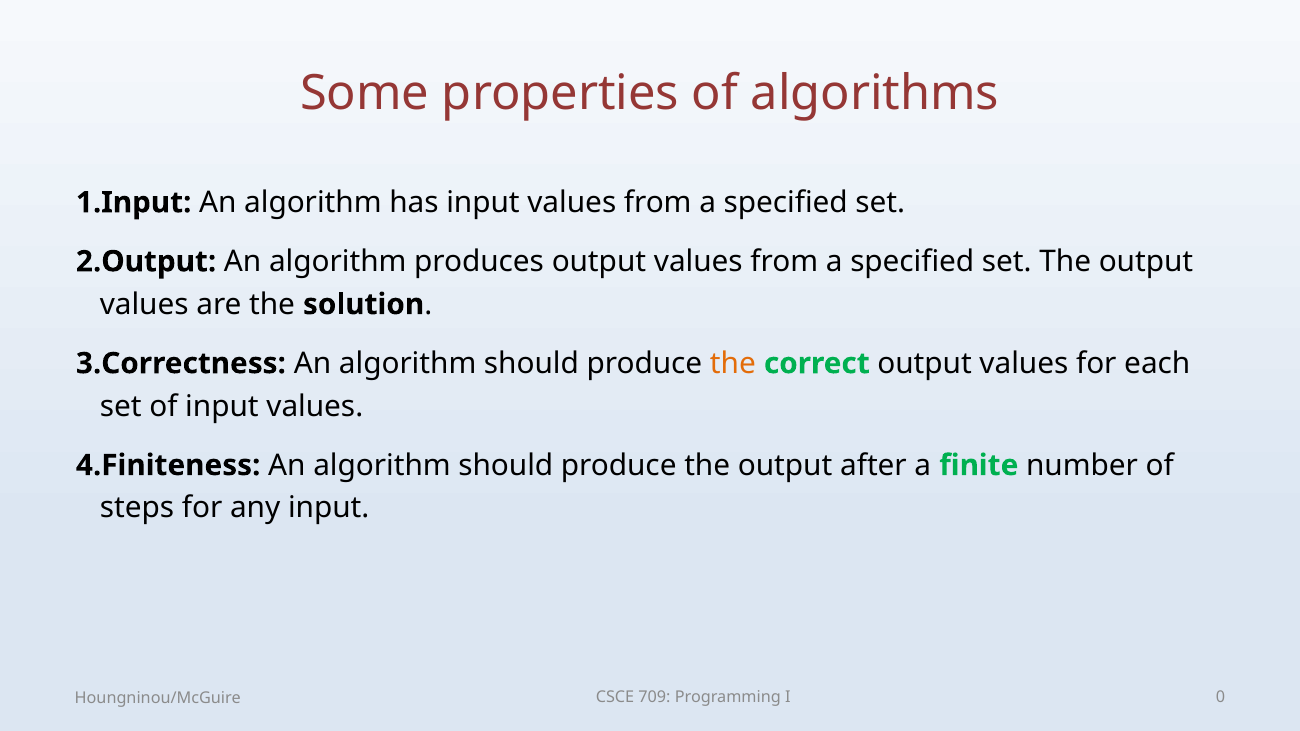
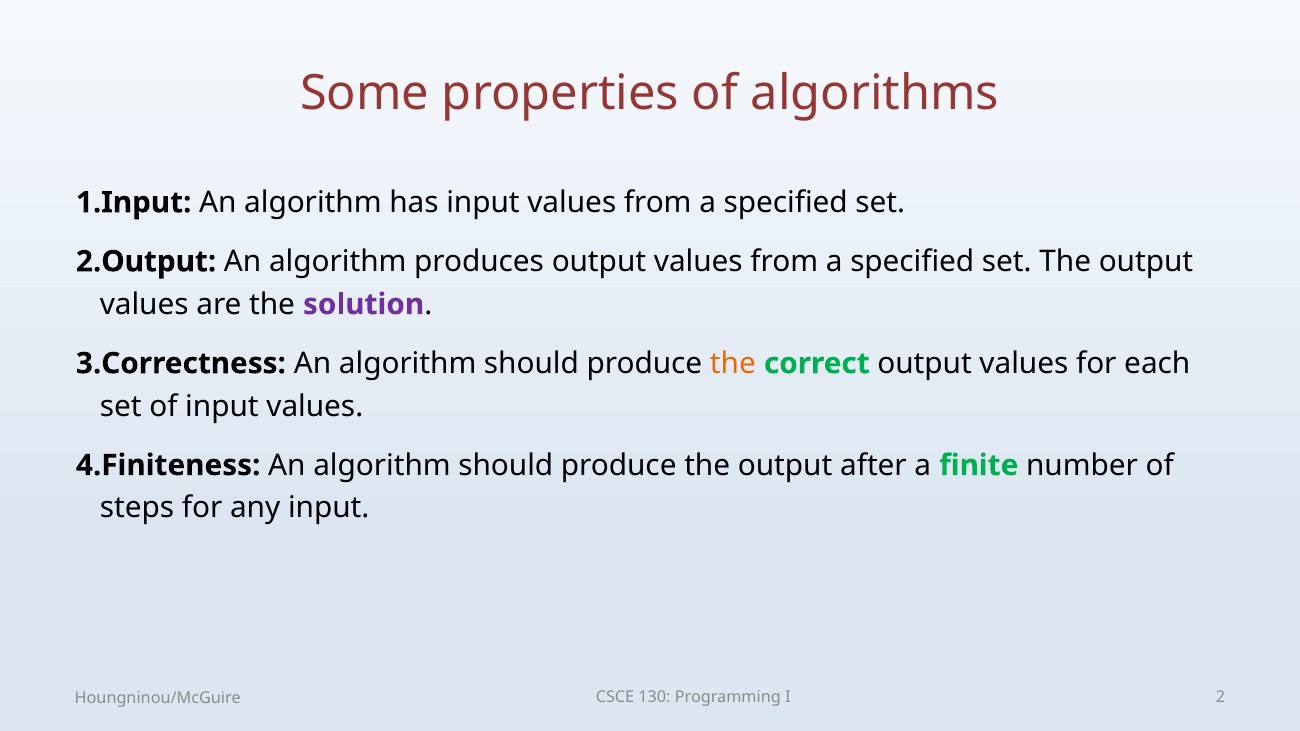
solution colour: black -> purple
709: 709 -> 130
0: 0 -> 2
